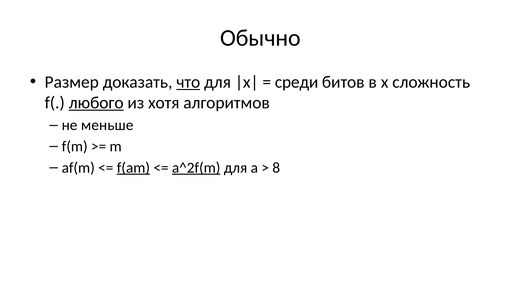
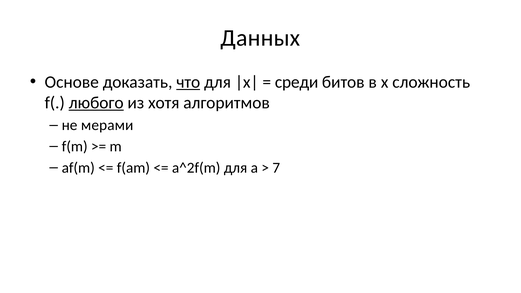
Обычно: Обычно -> Данных
Размер: Размер -> Основе
меньше: меньше -> мерами
f(am underline: present -> none
a^2f(m underline: present -> none
8: 8 -> 7
